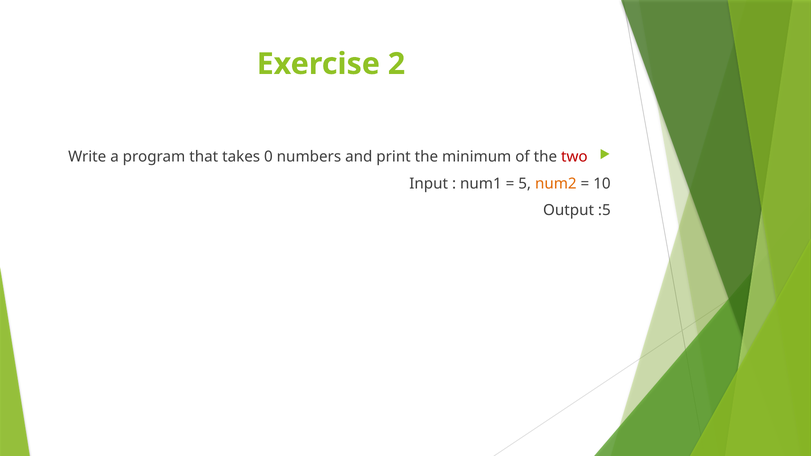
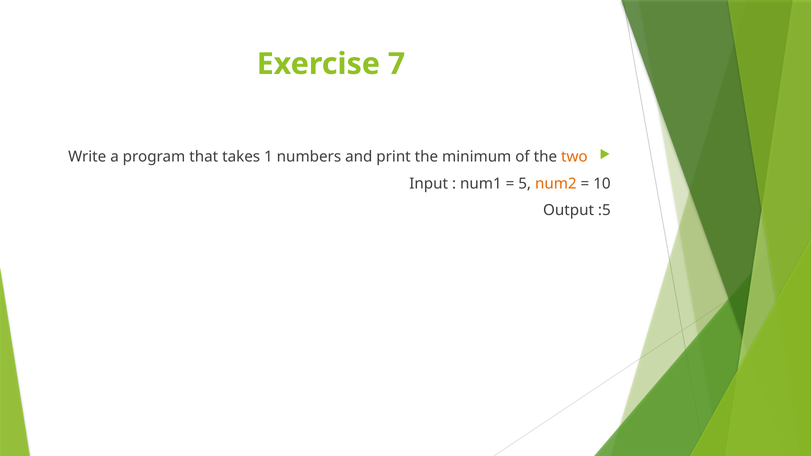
2: 2 -> 7
0: 0 -> 1
two colour: red -> orange
